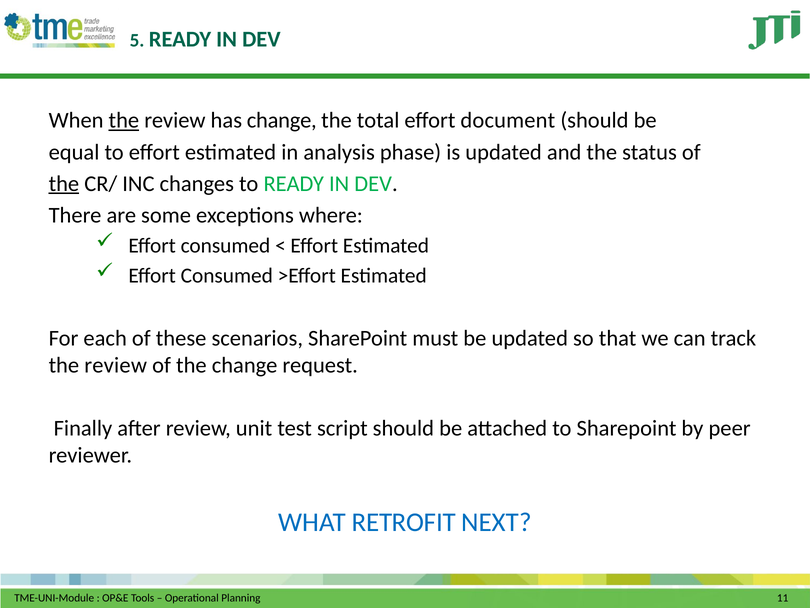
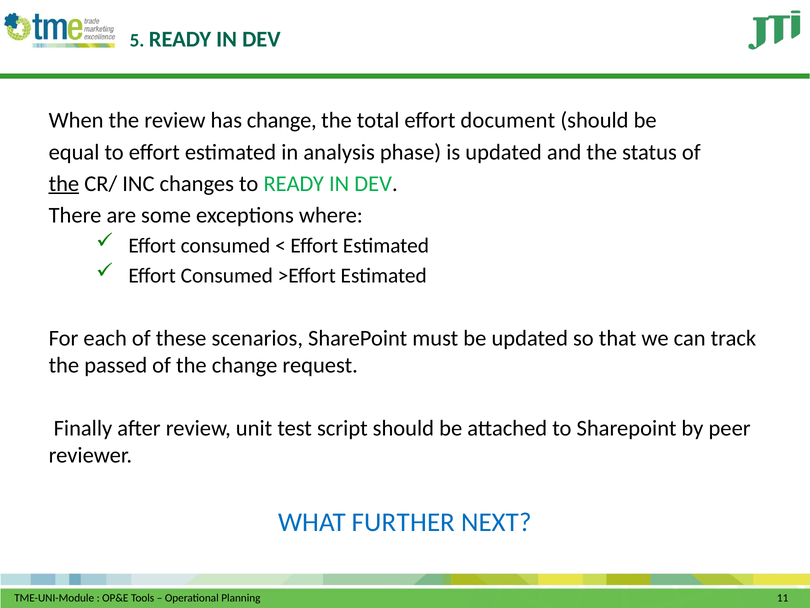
the at (124, 120) underline: present -> none
review at (116, 365): review -> passed
RETROFIT: RETROFIT -> FURTHER
